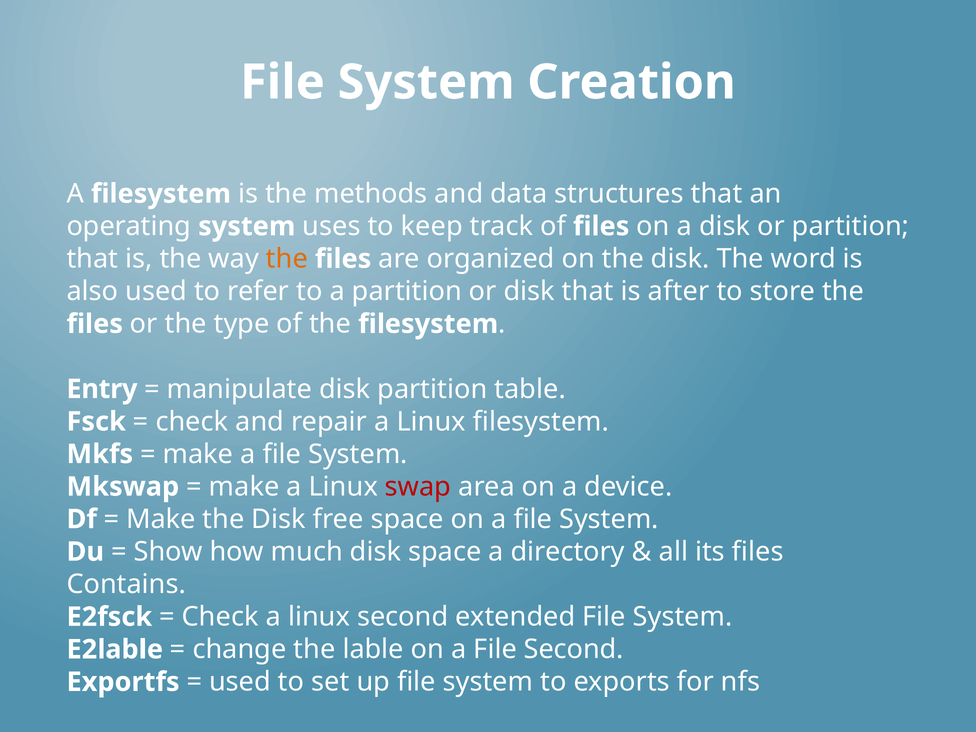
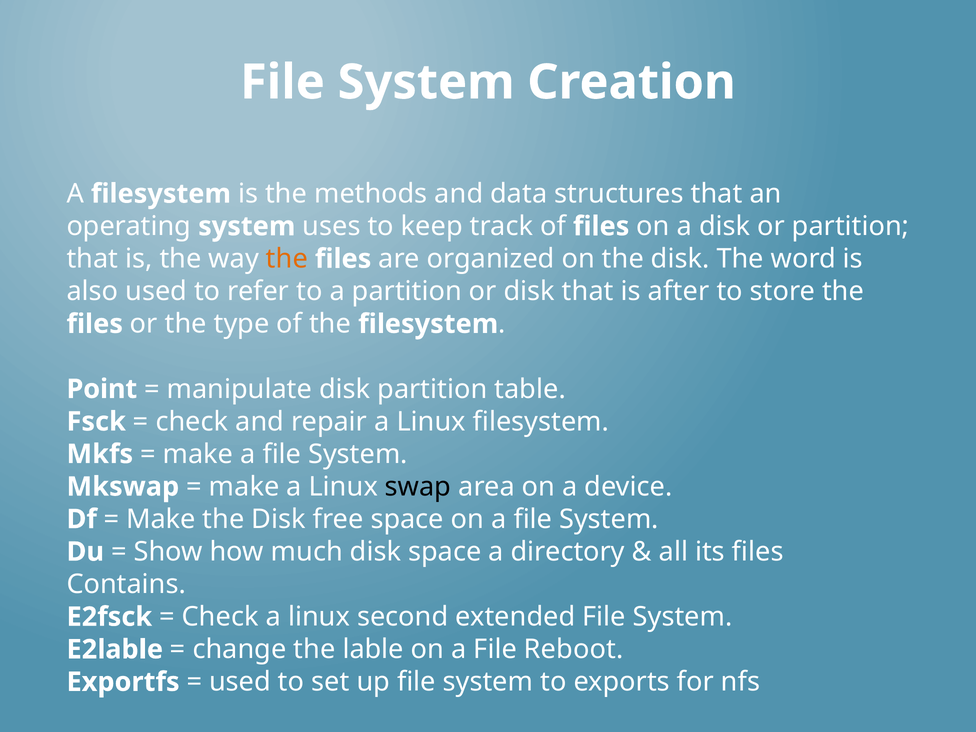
Entry: Entry -> Point
swap colour: red -> black
File Second: Second -> Reboot
